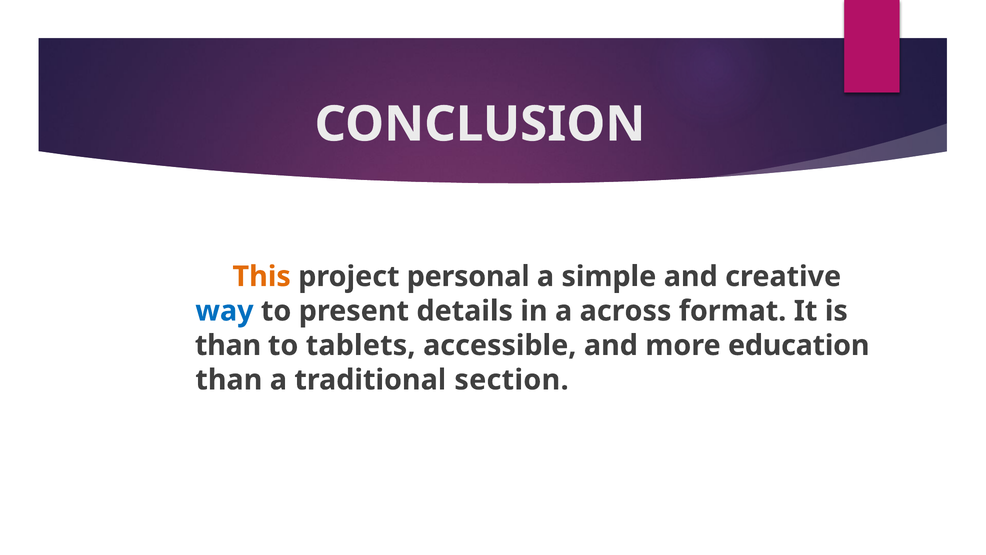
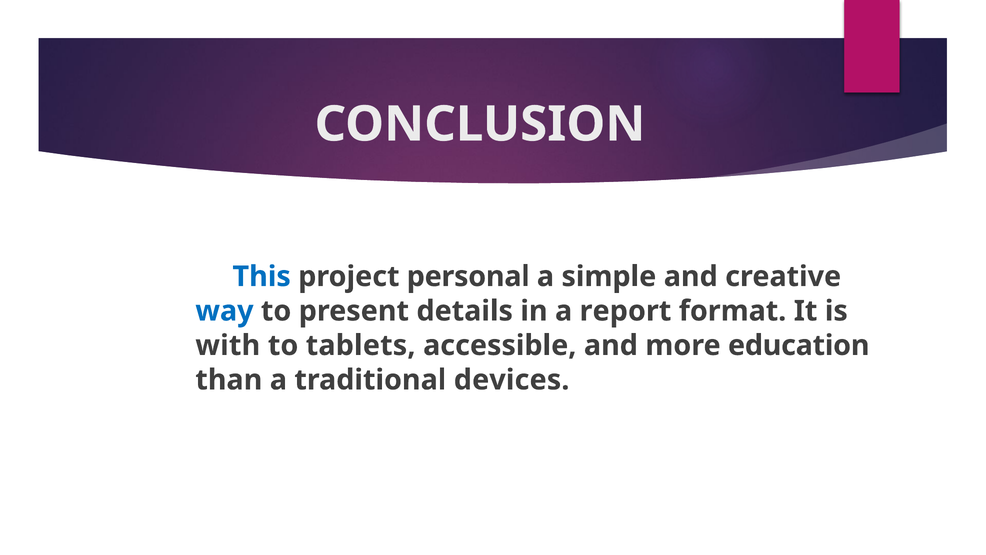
This colour: orange -> blue
across: across -> report
than at (228, 345): than -> with
section: section -> devices
